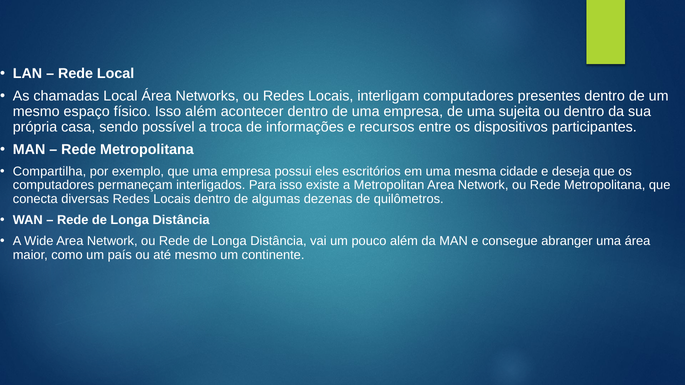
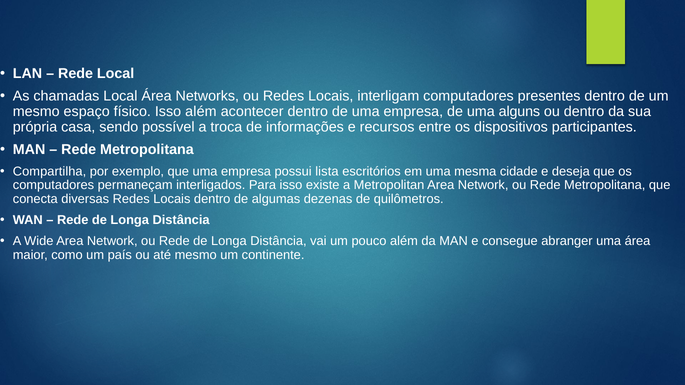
sujeita: sujeita -> alguns
eles: eles -> lista
